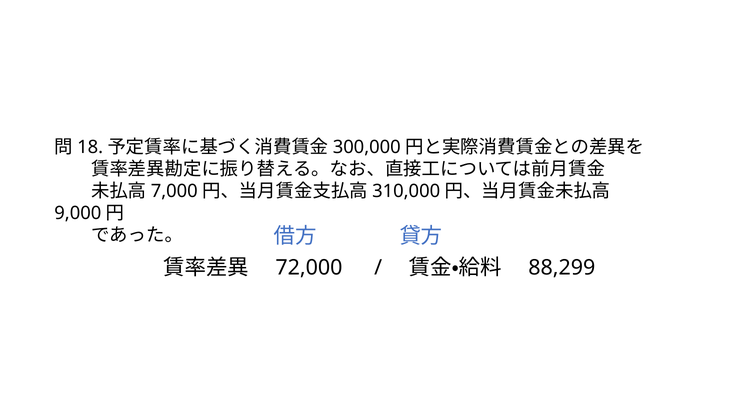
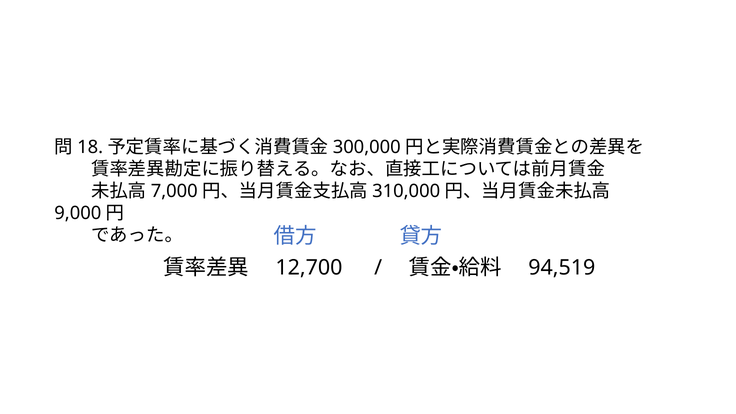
72,000: 72,000 -> 12,700
88,299: 88,299 -> 94,519
